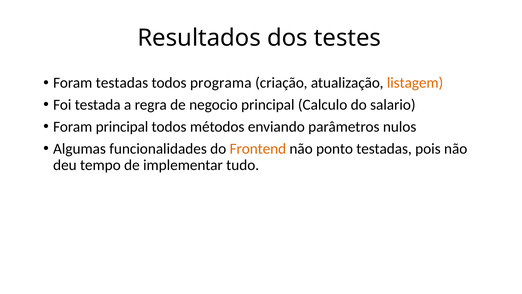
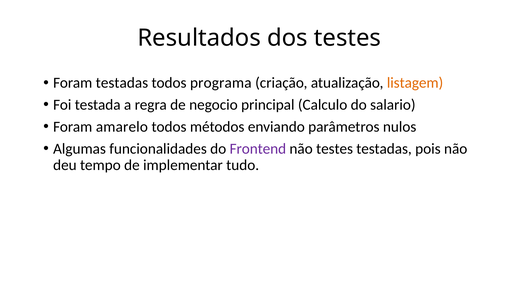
Foram principal: principal -> amarelo
Frontend colour: orange -> purple
não ponto: ponto -> testes
